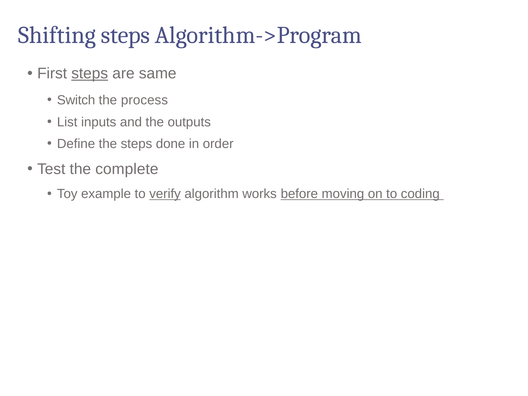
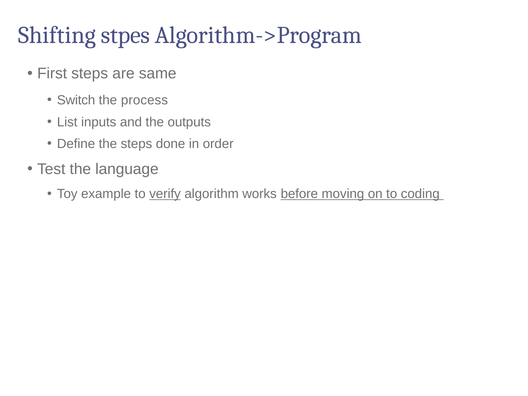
Shifting steps: steps -> stpes
steps at (90, 74) underline: present -> none
complete: complete -> language
